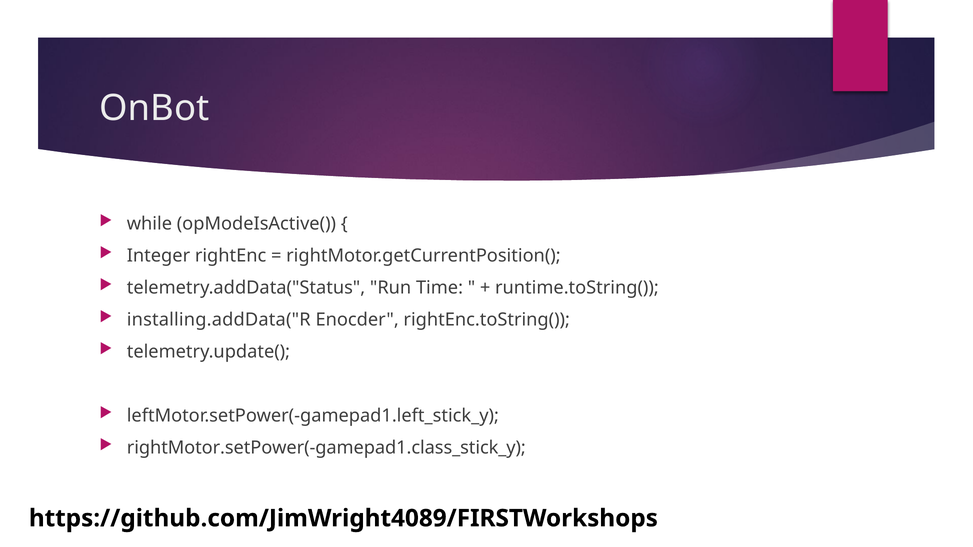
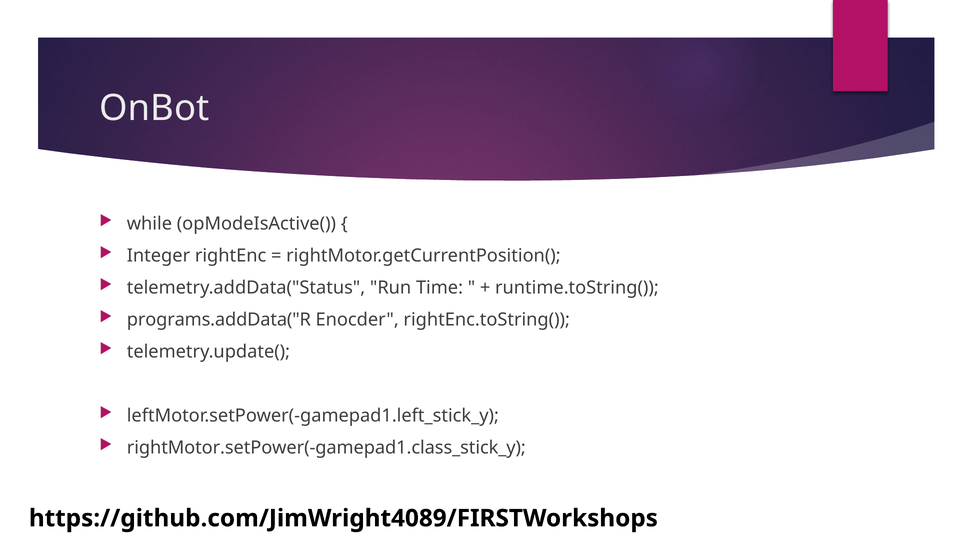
installing.addData("R: installing.addData("R -> programs.addData("R
